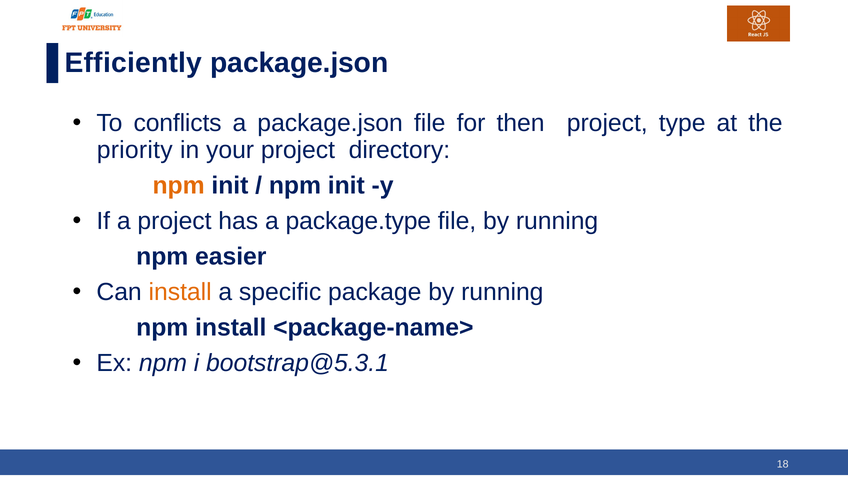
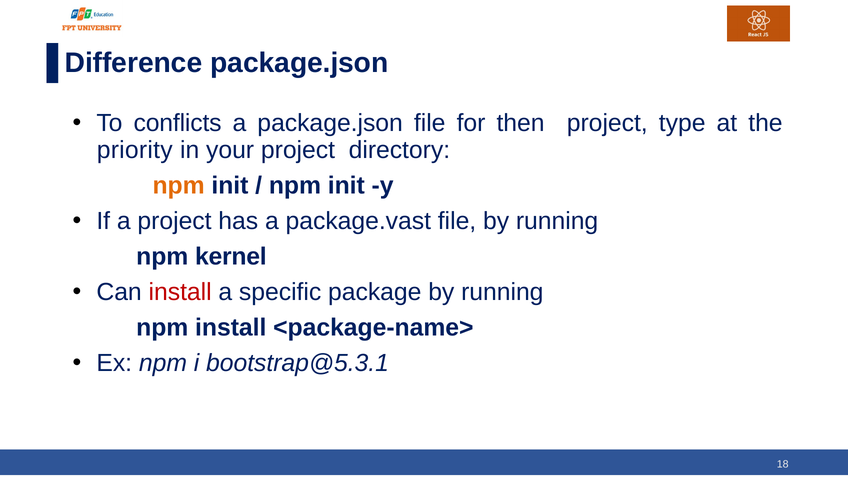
Efficiently: Efficiently -> Difference
package.type: package.type -> package.vast
easier: easier -> kernel
install at (180, 292) colour: orange -> red
